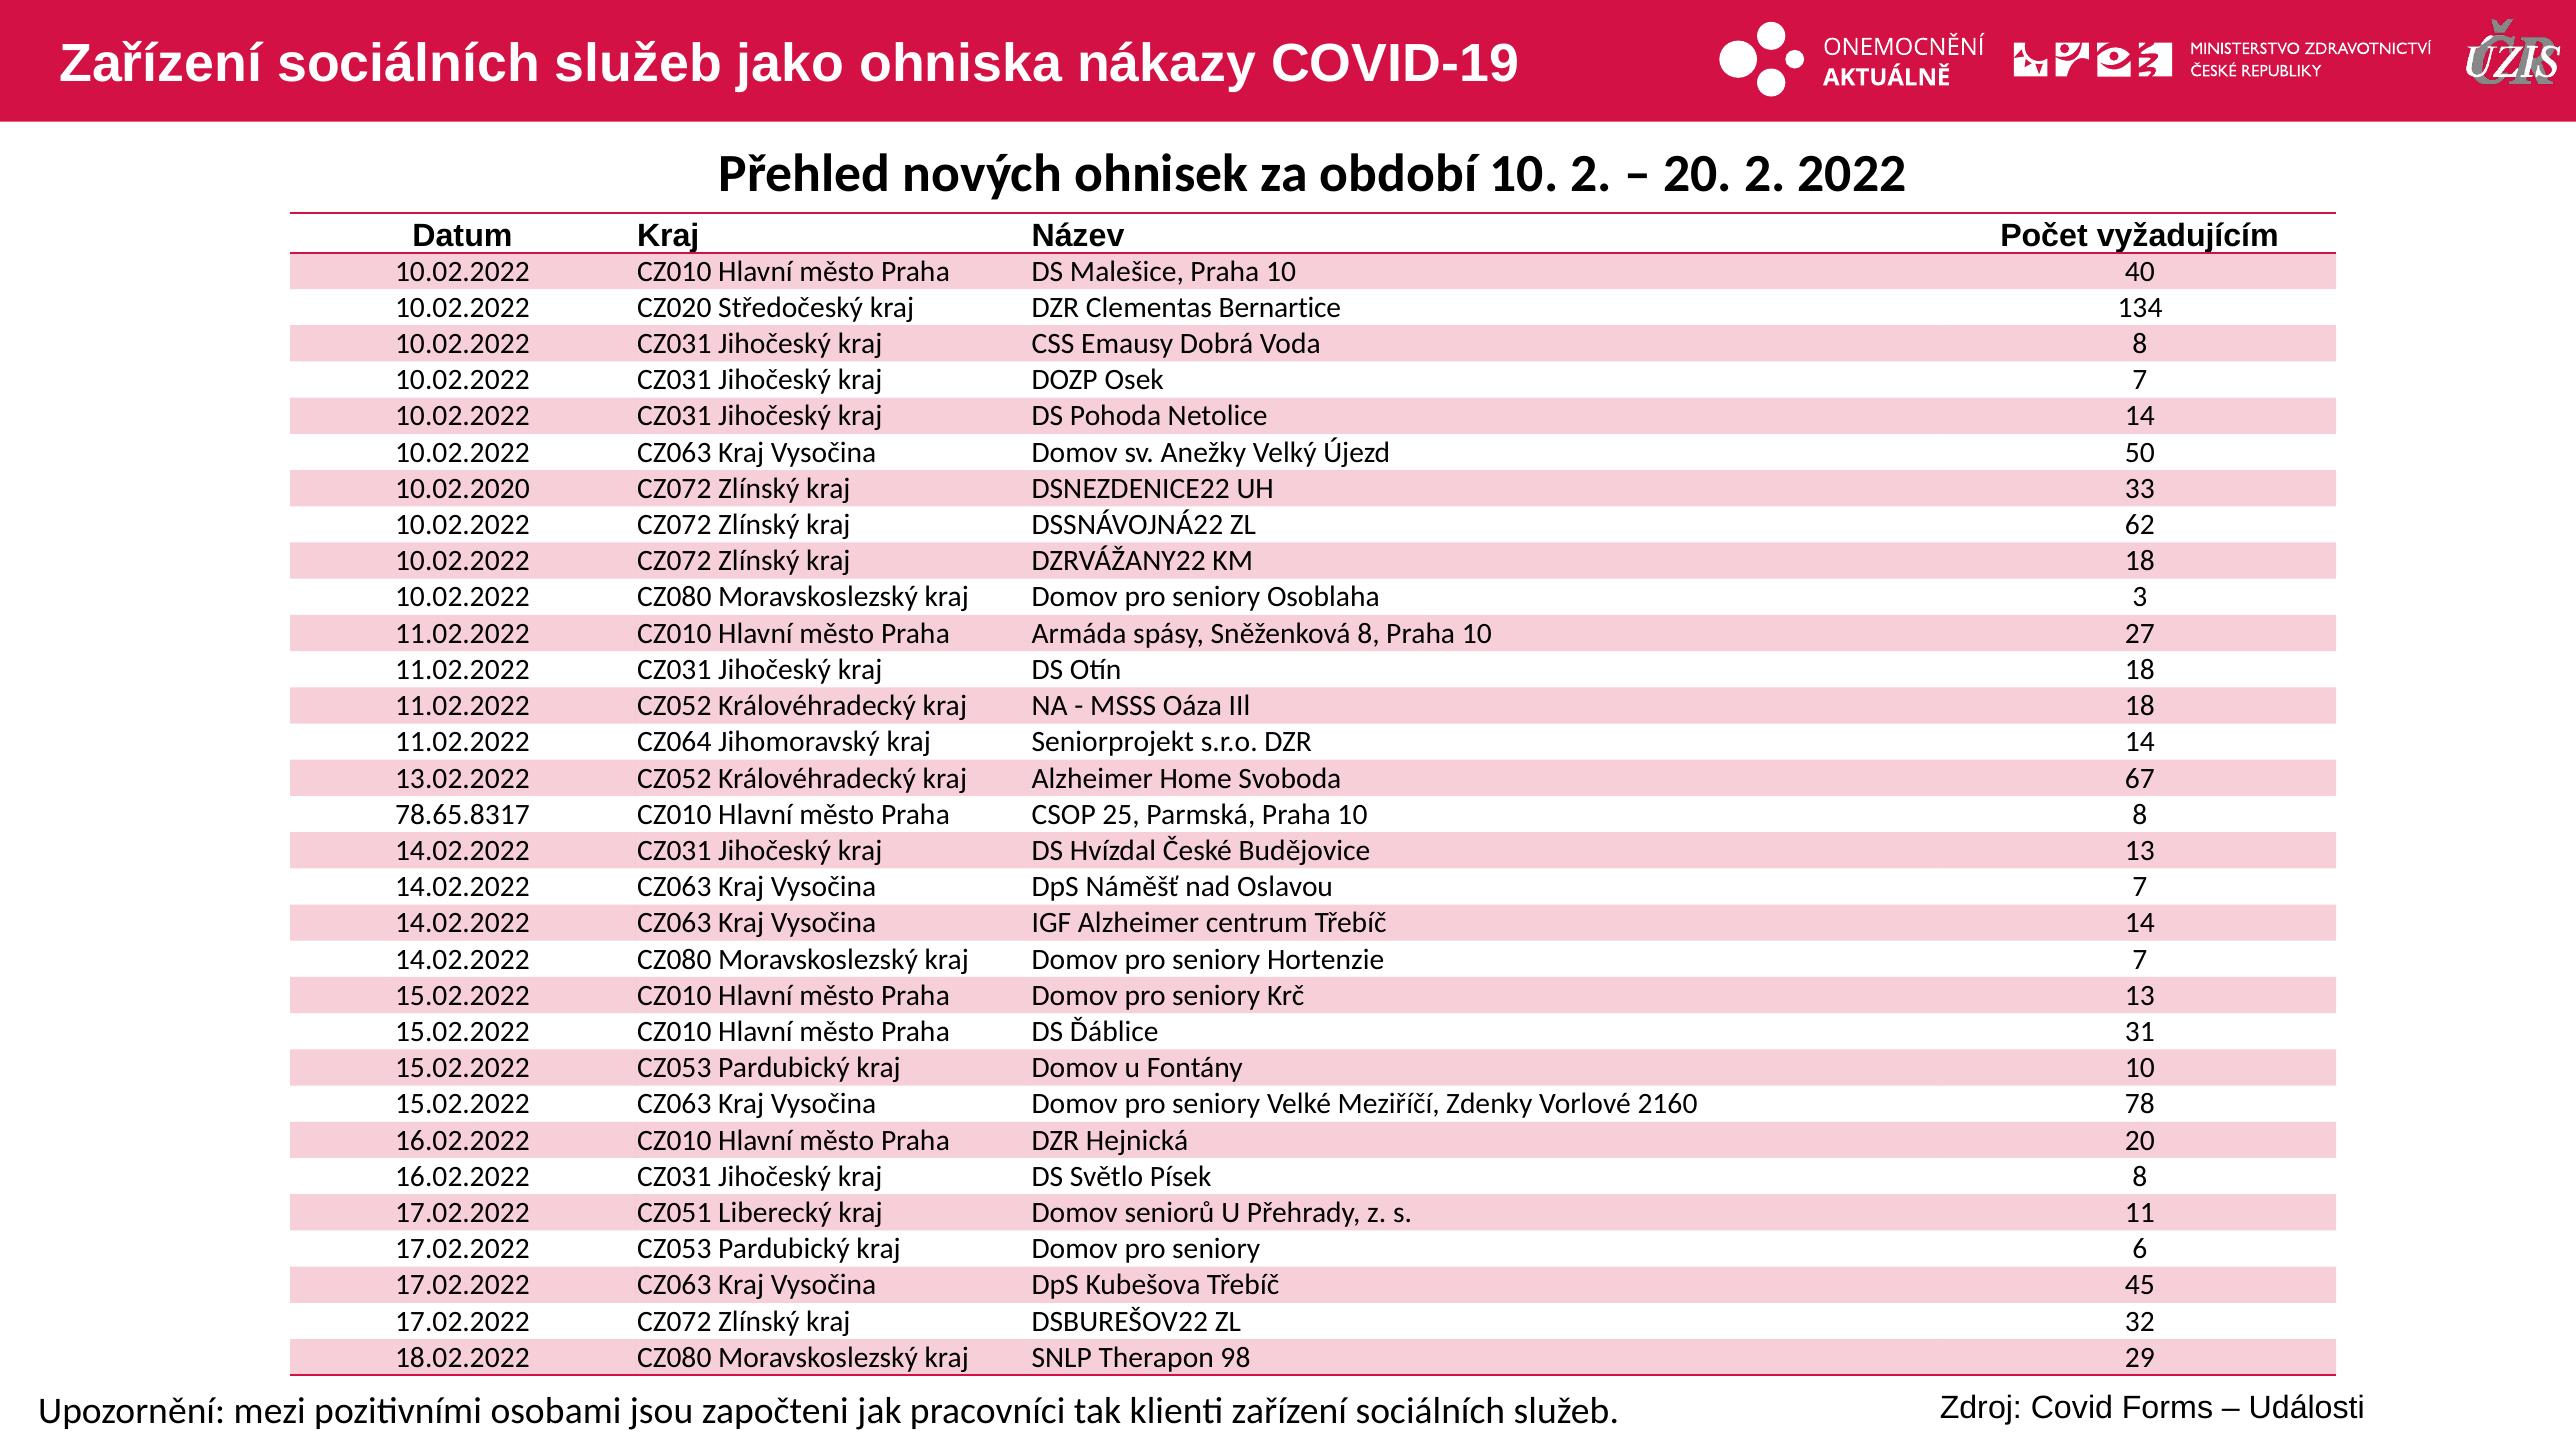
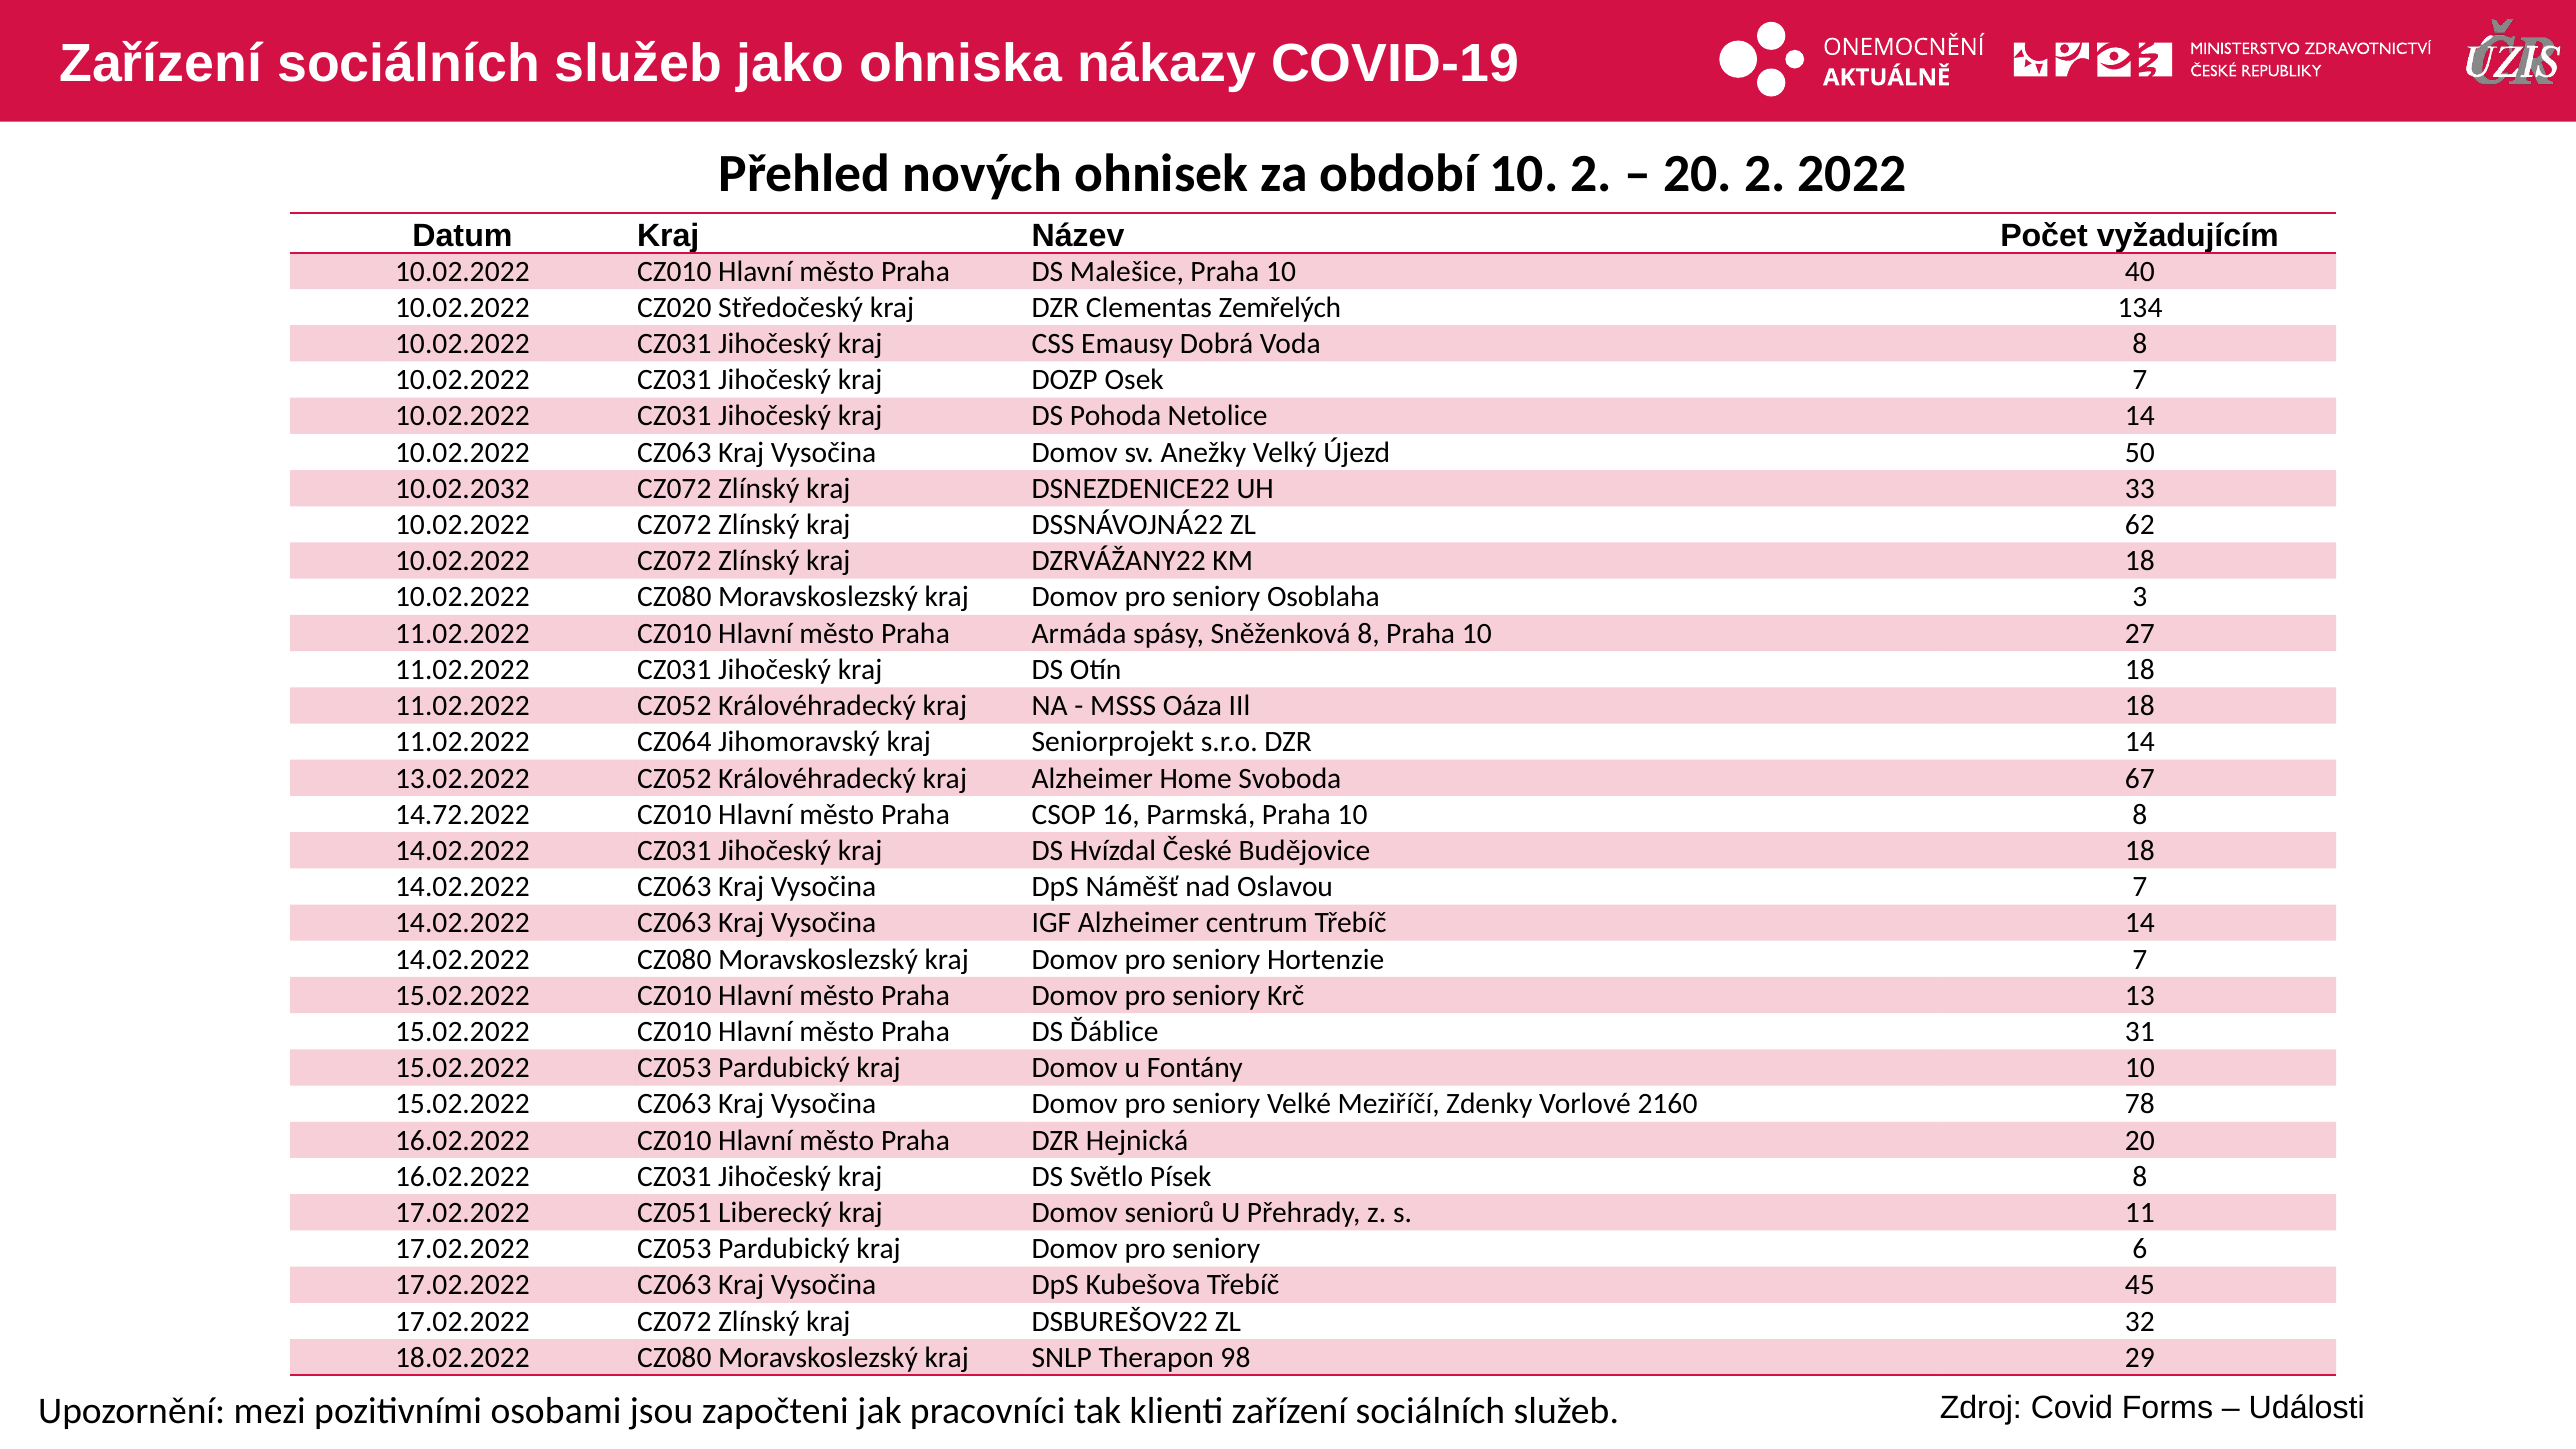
Bernartice: Bernartice -> Zemřelých
10.02.2020: 10.02.2020 -> 10.02.2032
78.65.8317: 78.65.8317 -> 14.72.2022
25: 25 -> 16
Budějovice 13: 13 -> 18
